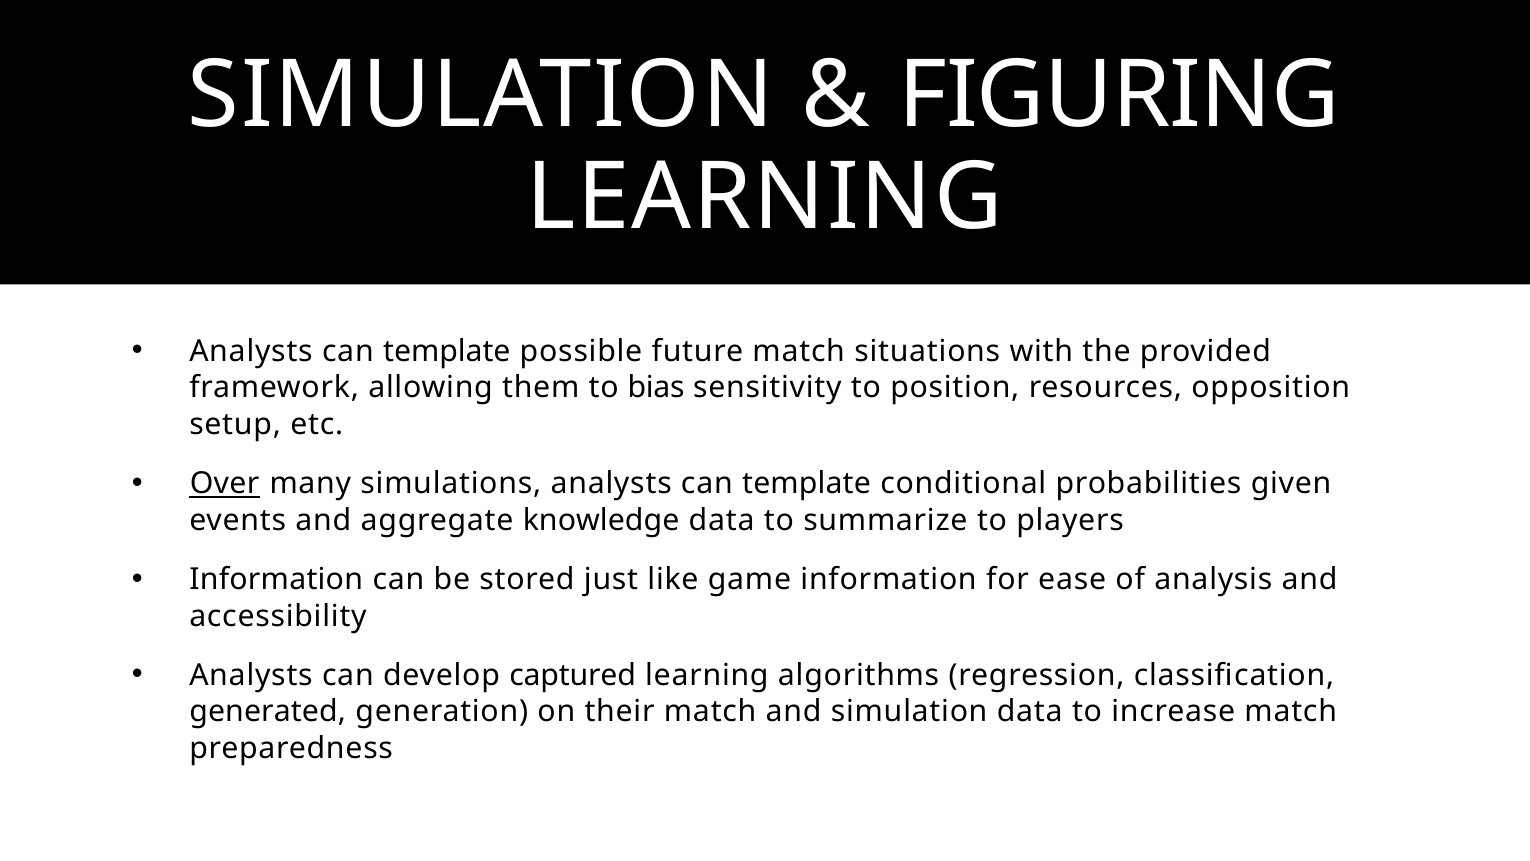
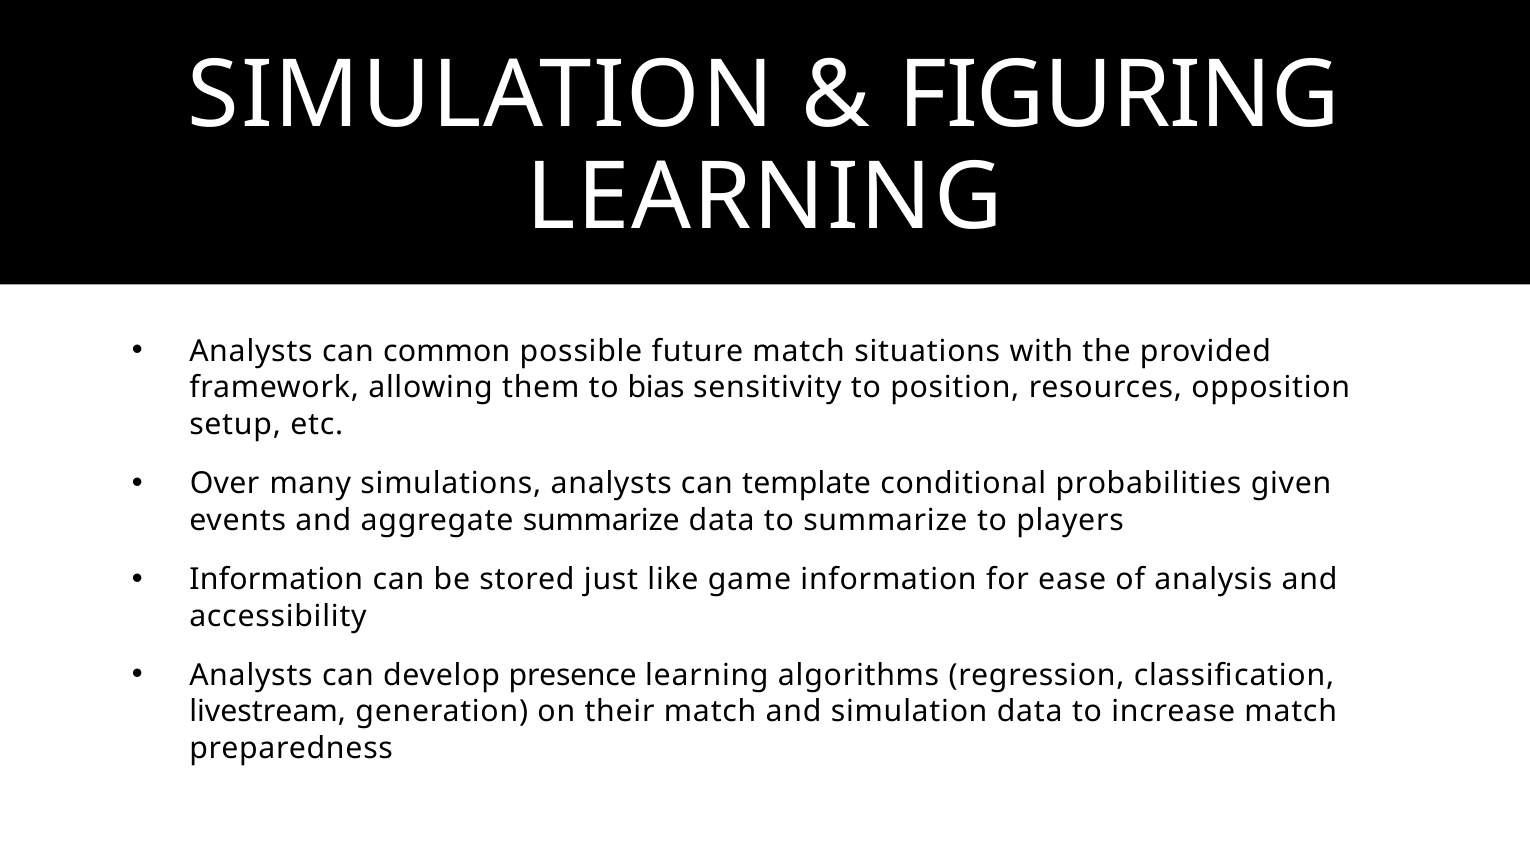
template at (447, 351): template -> common
Over underline: present -> none
aggregate knowledge: knowledge -> summarize
captured: captured -> presence
generated: generated -> livestream
